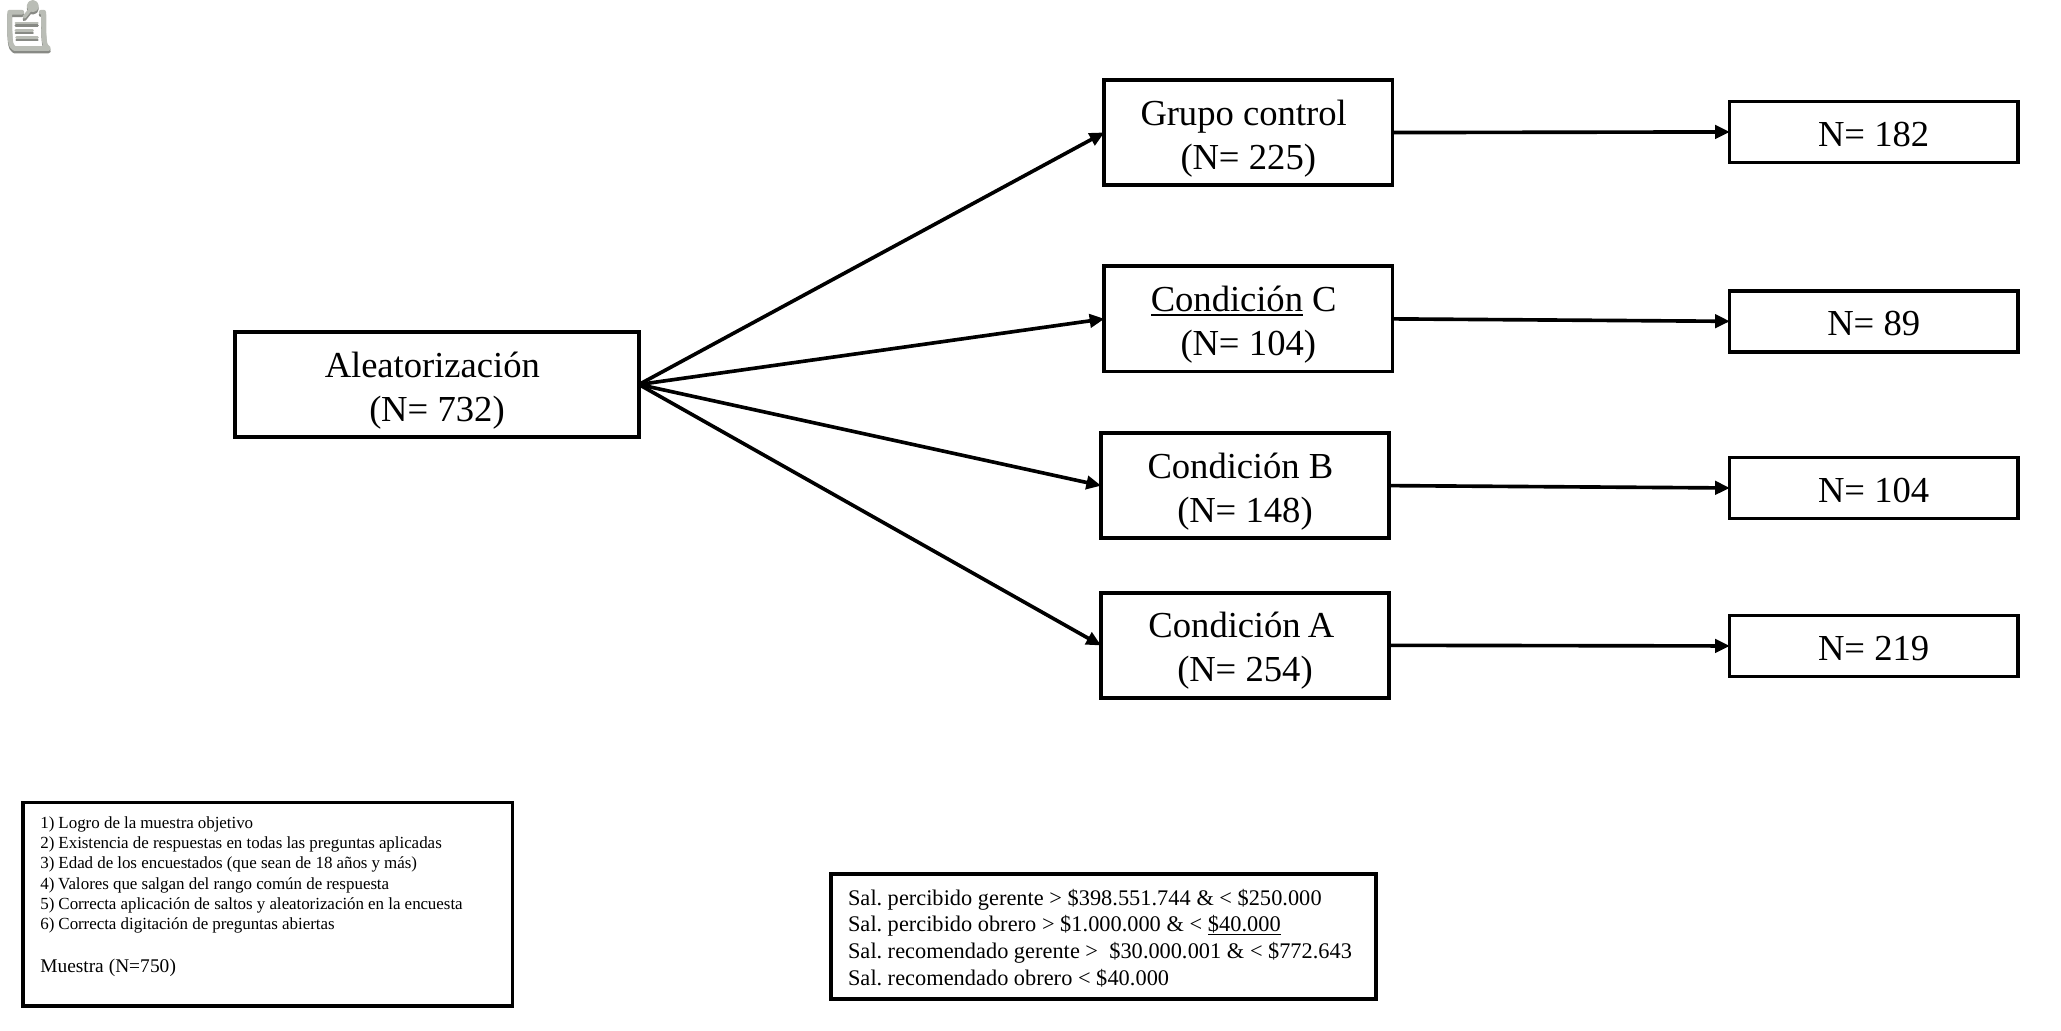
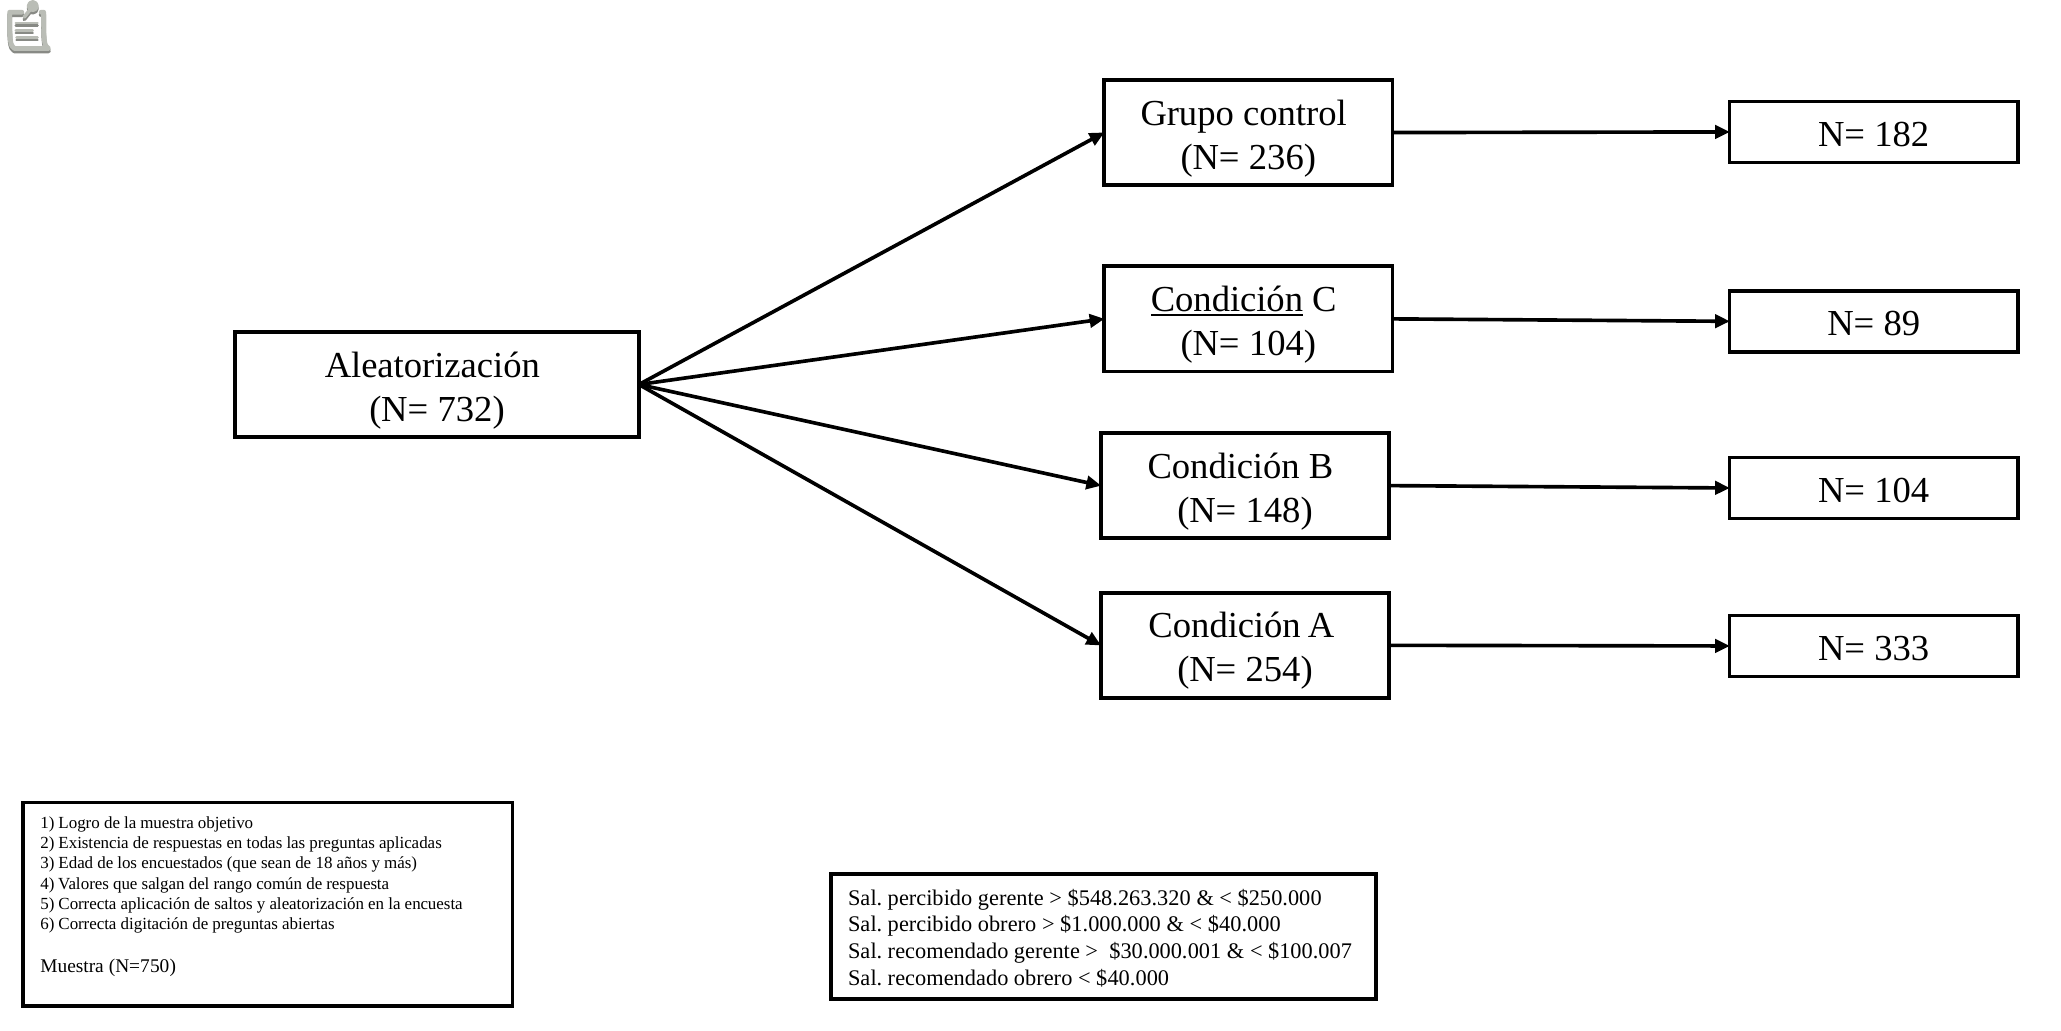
225: 225 -> 236
219: 219 -> 333
$398.551.744: $398.551.744 -> $548.263.320
$40.000 at (1244, 924) underline: present -> none
$772.643: $772.643 -> $100.007
